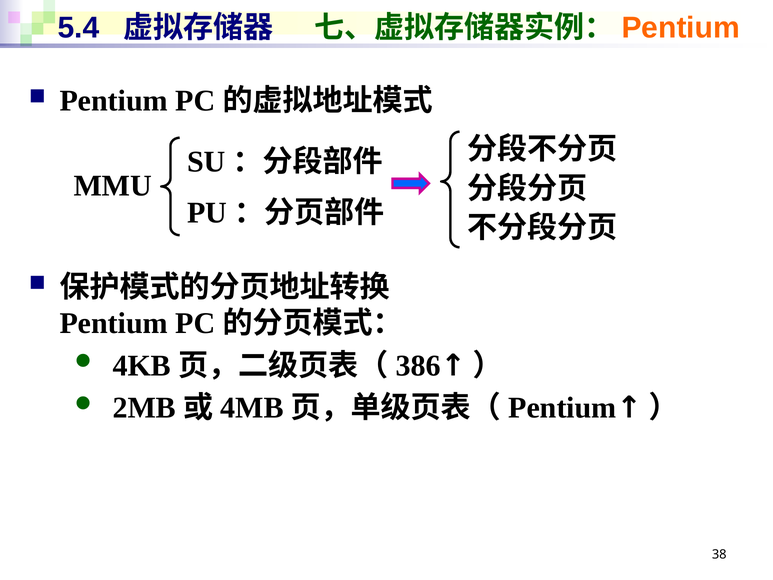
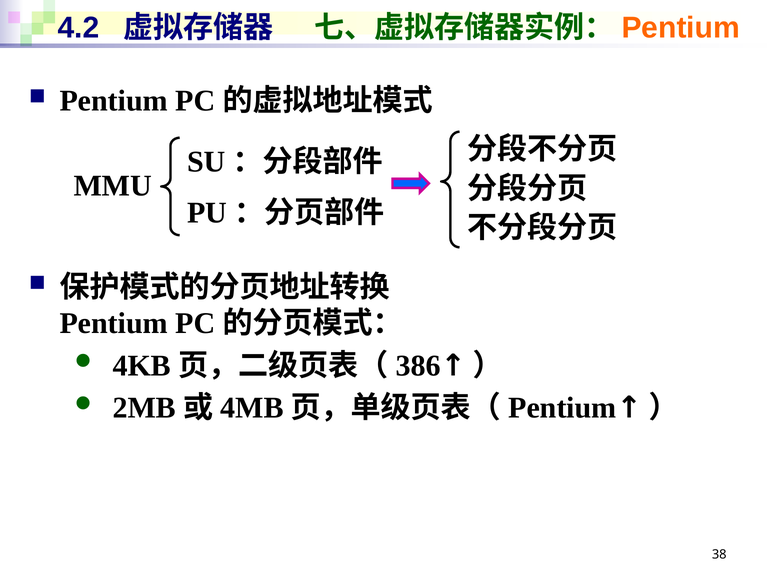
5.4: 5.4 -> 4.2
